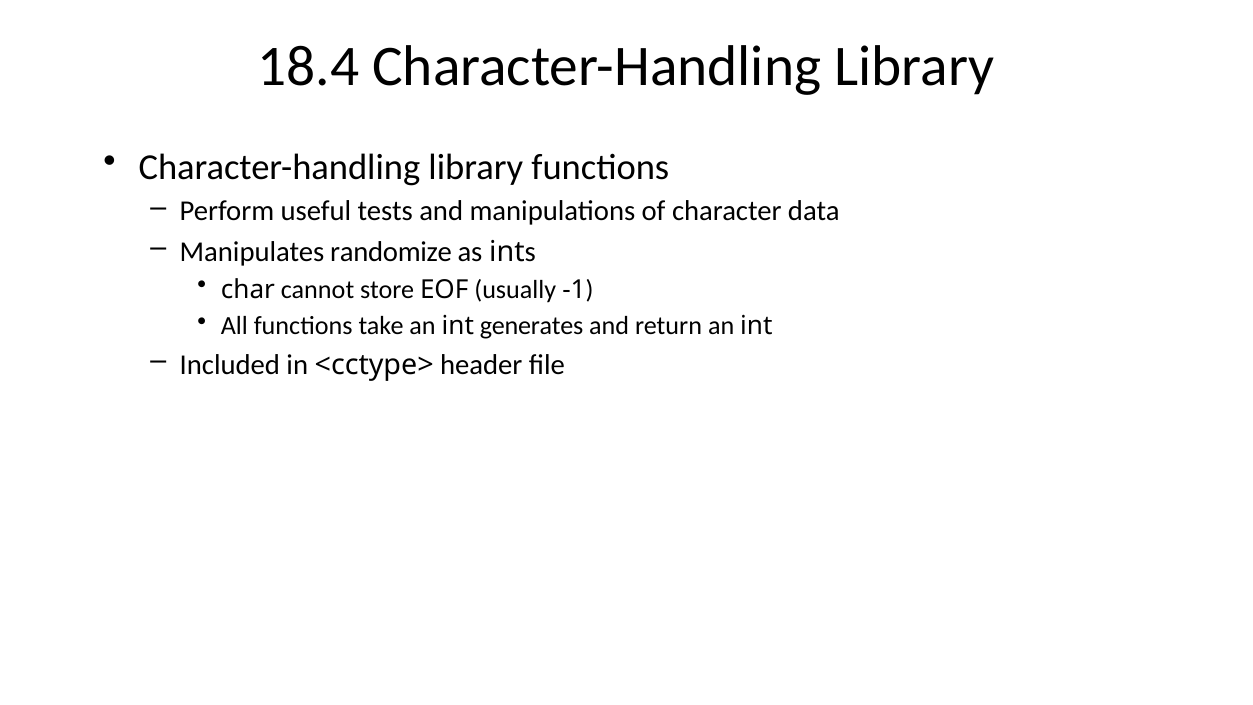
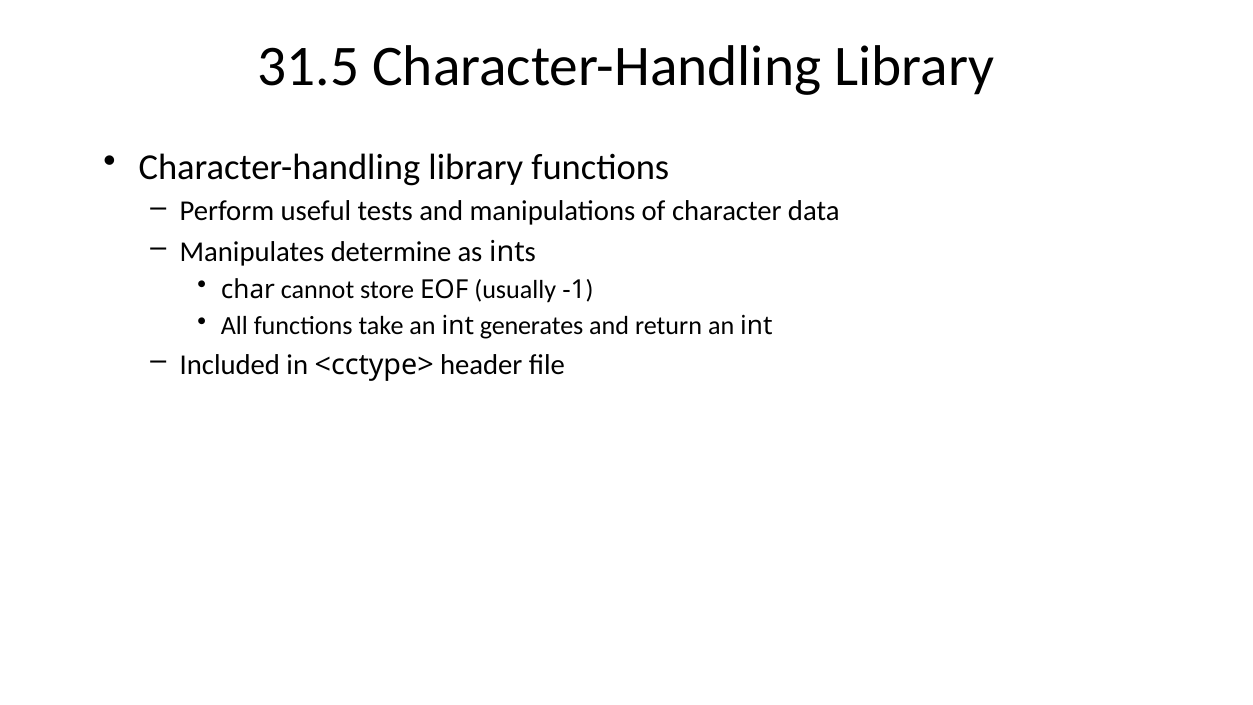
18.4: 18.4 -> 31.5
randomize: randomize -> determine
